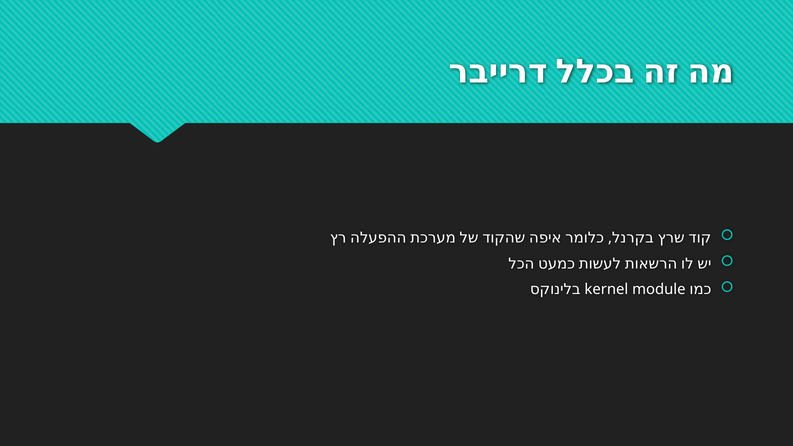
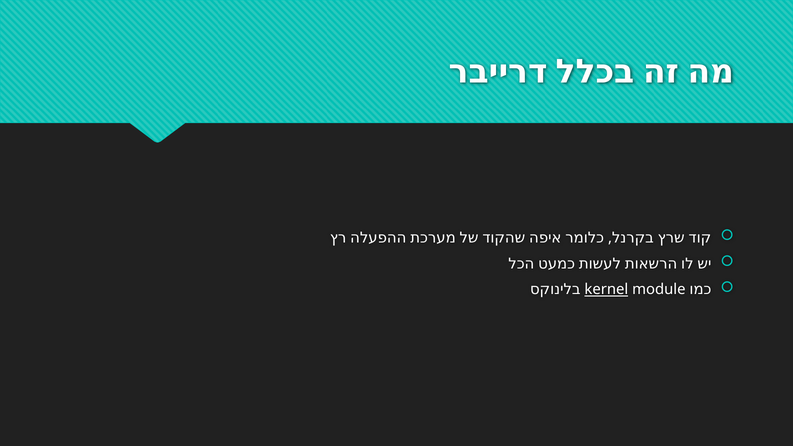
kernel underline: none -> present
